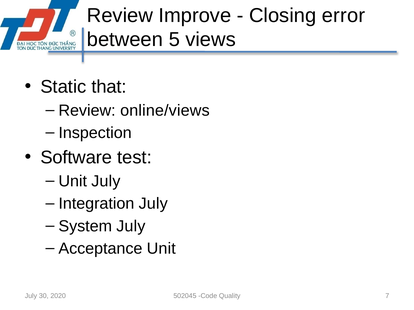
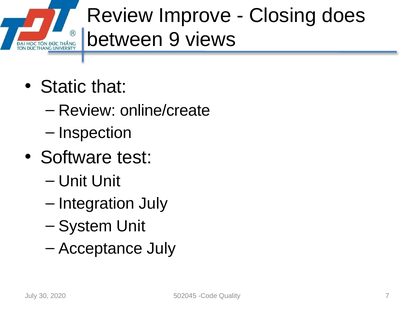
error: error -> does
5: 5 -> 9
online/views: online/views -> online/create
Unit July: July -> Unit
System July: July -> Unit
Acceptance Unit: Unit -> July
